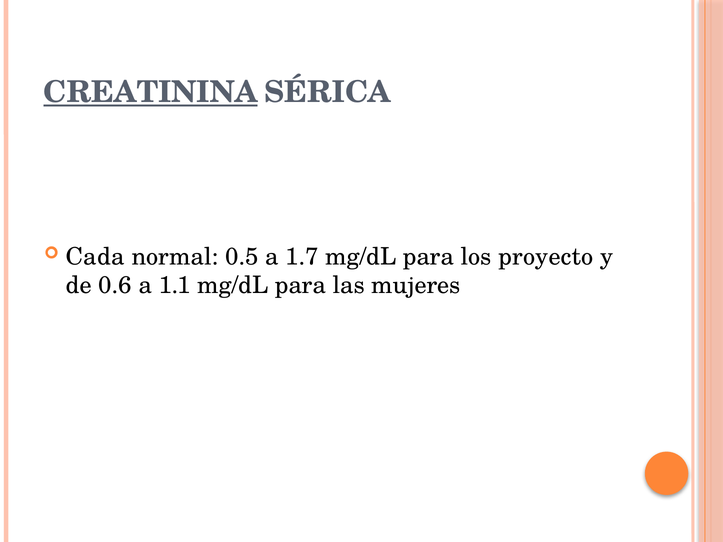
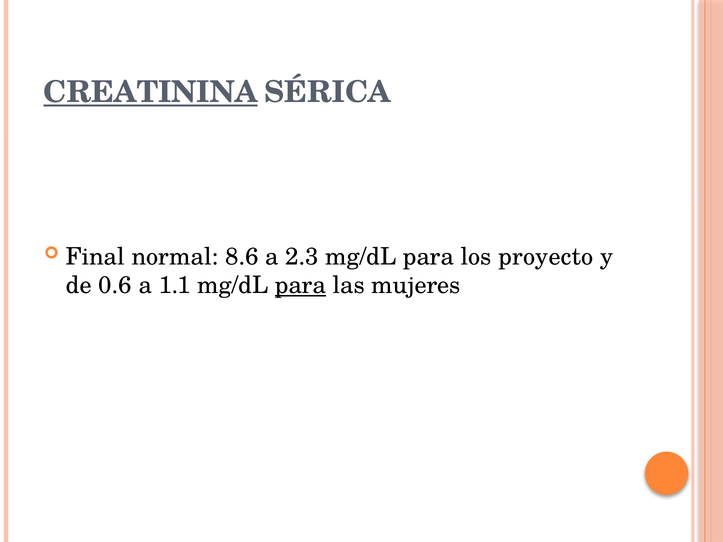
Cada: Cada -> Final
0.5: 0.5 -> 8.6
1.7: 1.7 -> 2.3
para at (300, 286) underline: none -> present
